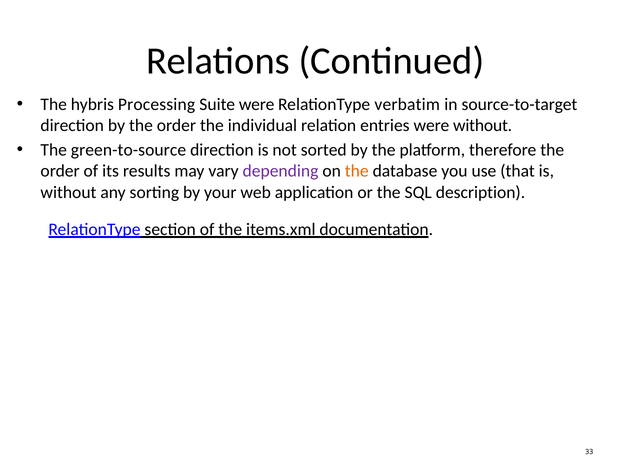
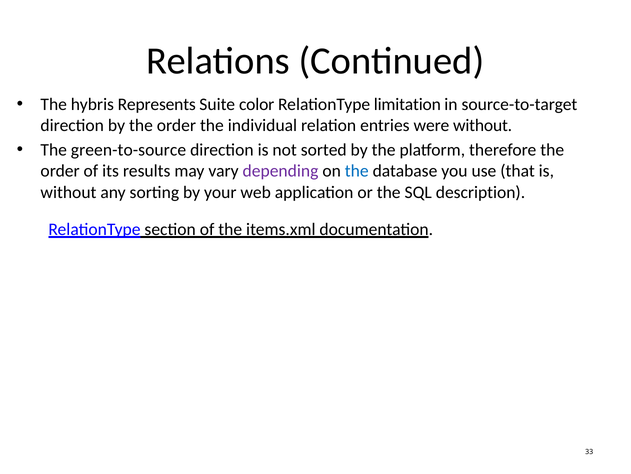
Processing: Processing -> Represents
Suite were: were -> color
verbatim: verbatim -> limitation
the at (357, 171) colour: orange -> blue
